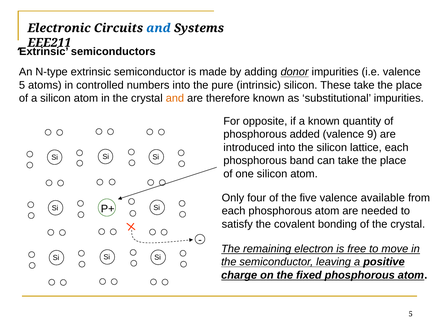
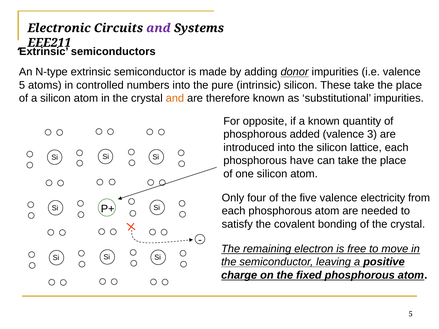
and at (159, 28) colour: blue -> purple
9: 9 -> 3
band: band -> have
available: available -> electricity
